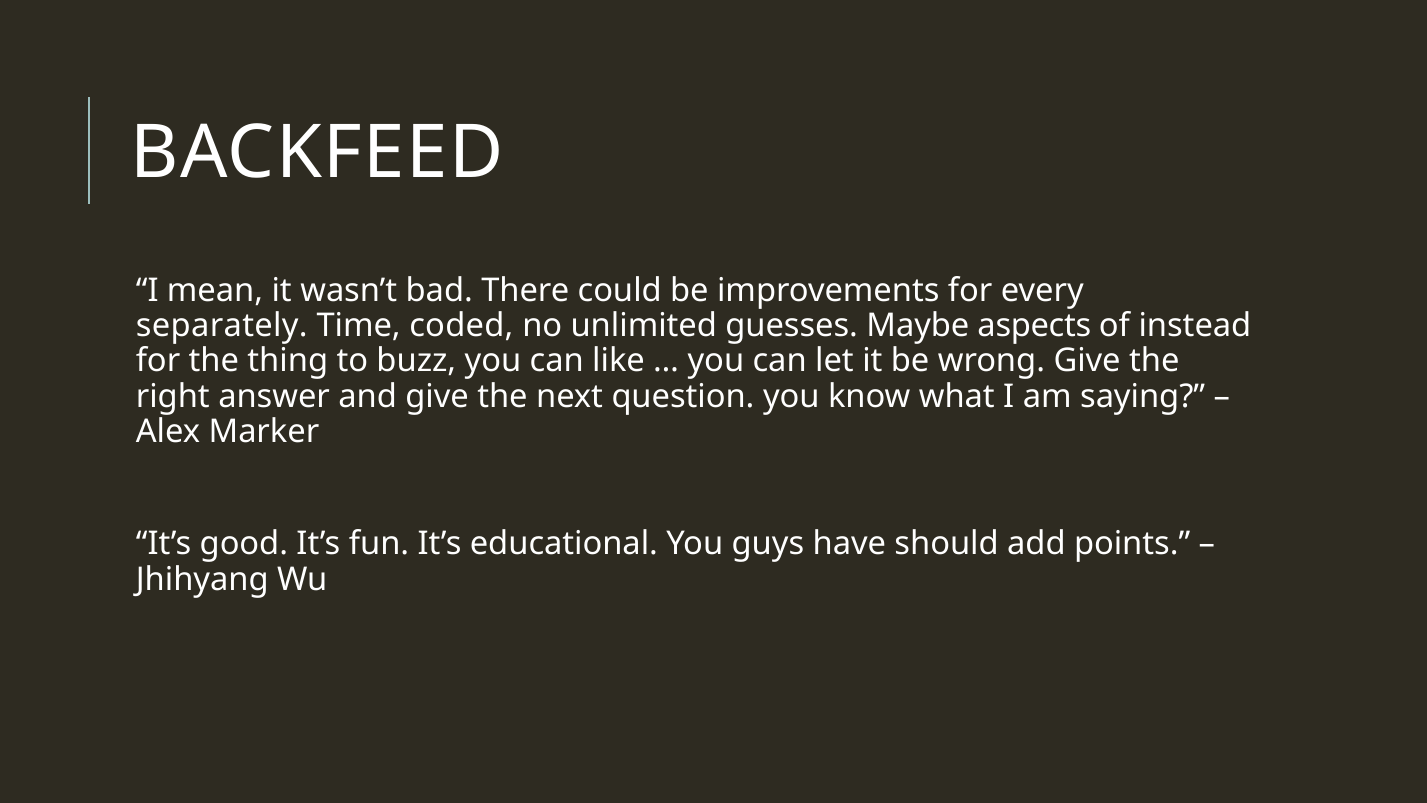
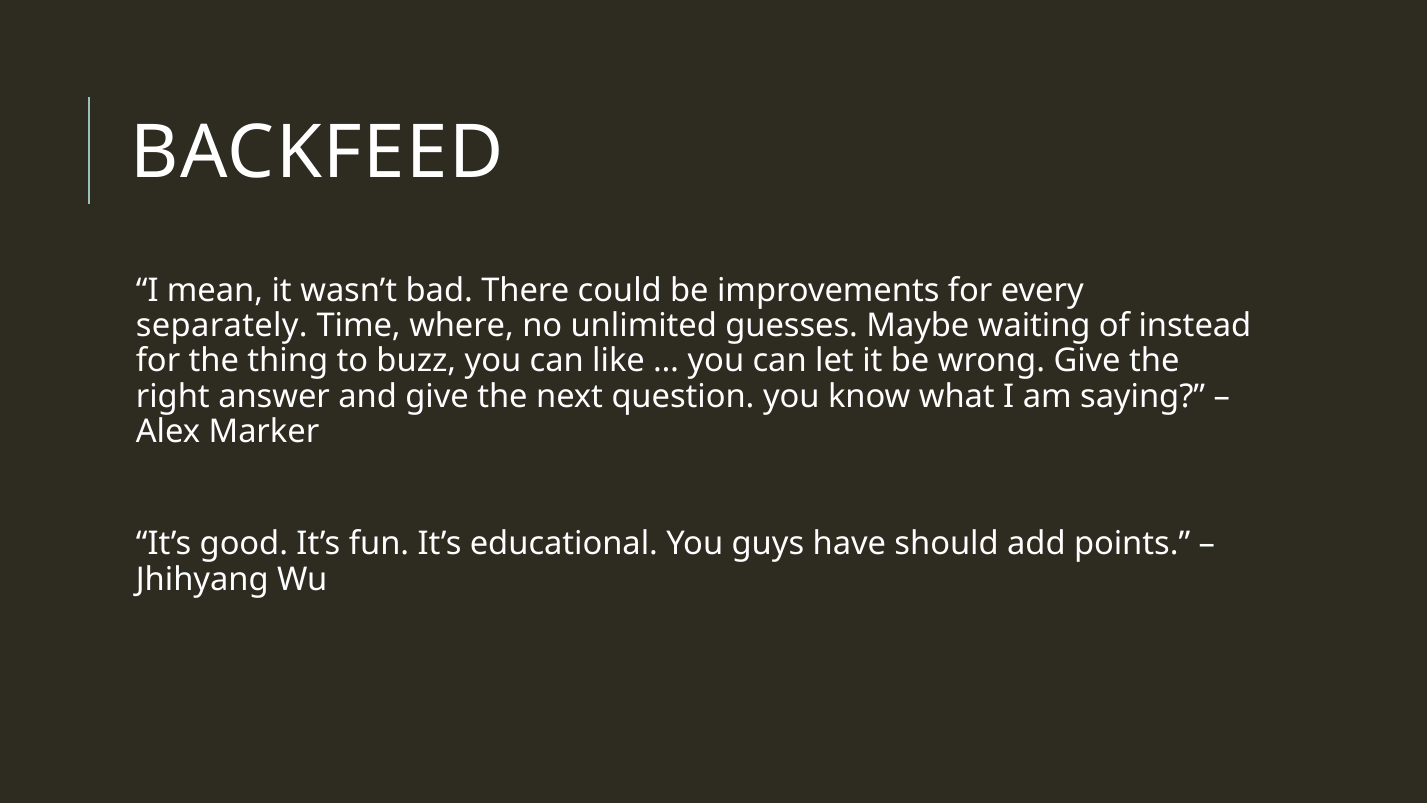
coded: coded -> where
aspects: aspects -> waiting
